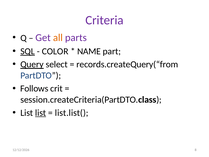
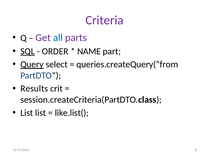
all colour: orange -> blue
COLOR: COLOR -> ORDER
records.createQuery(“from: records.createQuery(“from -> queries.createQuery(“from
Follows: Follows -> Results
list at (41, 113) underline: present -> none
list.list(: list.list( -> like.list(
